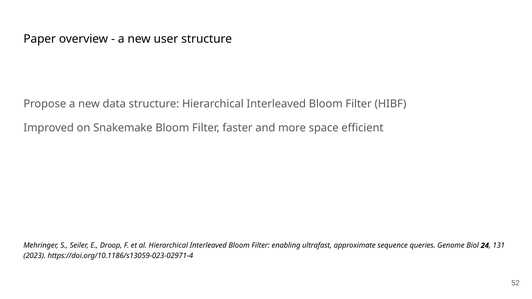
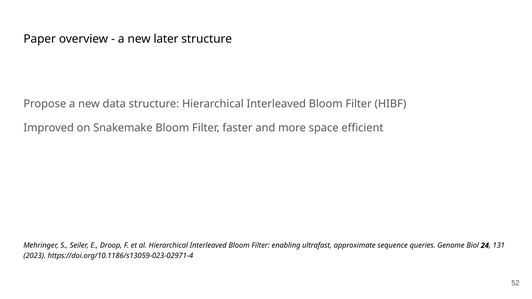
user: user -> later
